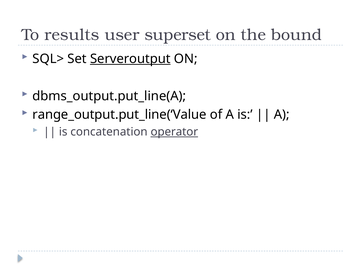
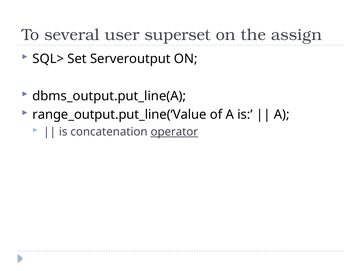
results: results -> several
bound: bound -> assign
Serveroutput underline: present -> none
